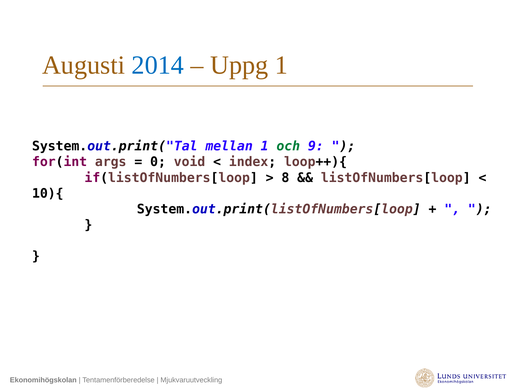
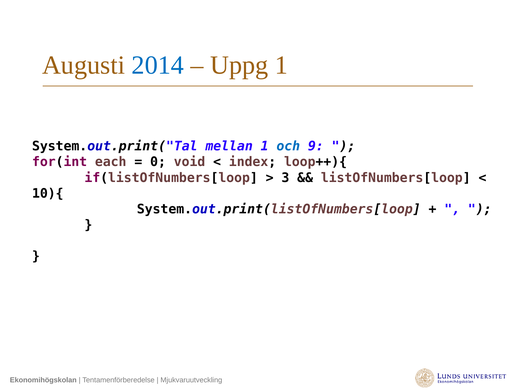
och colour: green -> blue
args: args -> each
8: 8 -> 3
